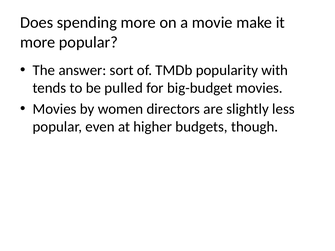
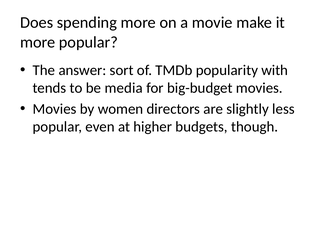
pulled: pulled -> media
